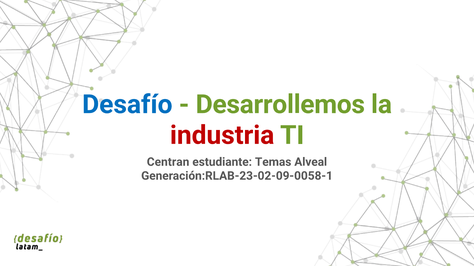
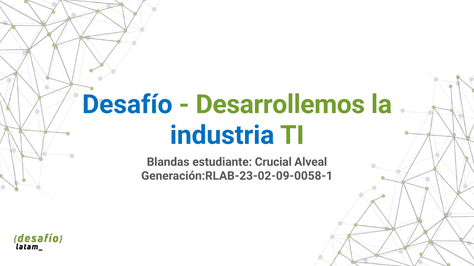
industria colour: red -> blue
Centran: Centran -> Blandas
Temas: Temas -> Crucial
